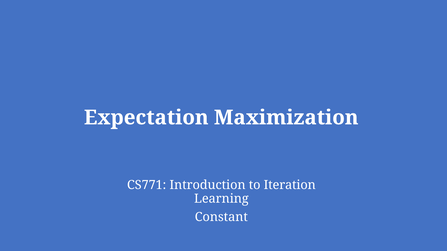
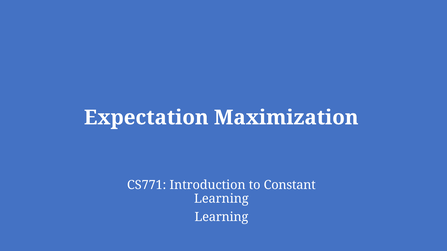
Iteration: Iteration -> Constant
Constant at (221, 217): Constant -> Learning
